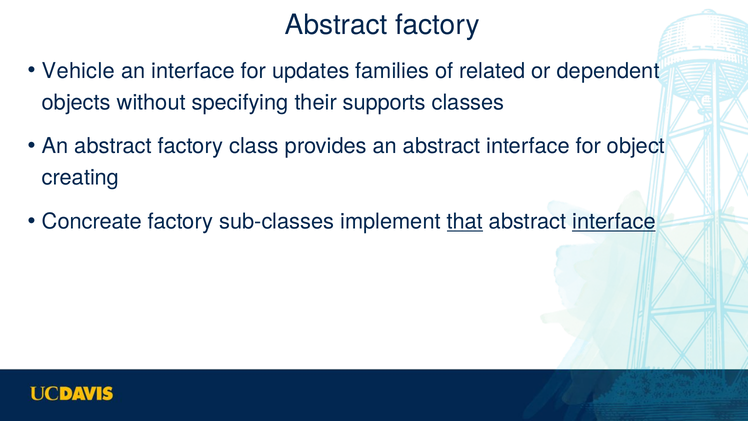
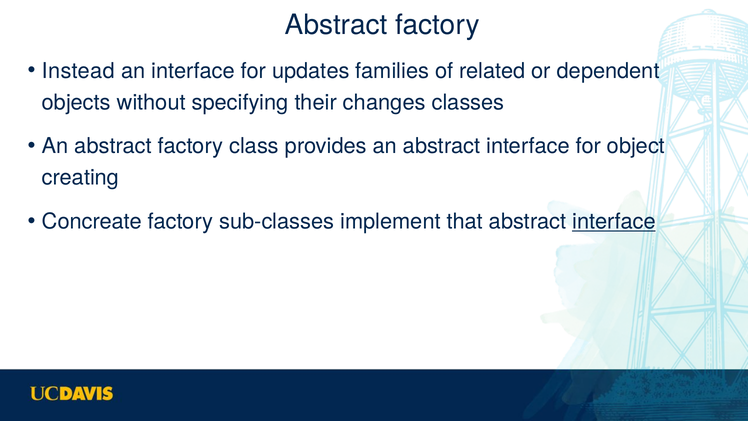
Vehicle: Vehicle -> Instead
supports: supports -> changes
that underline: present -> none
